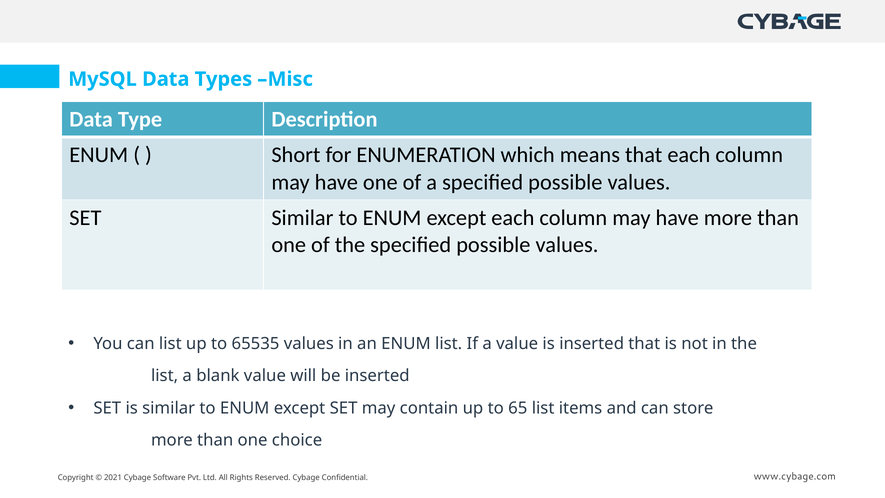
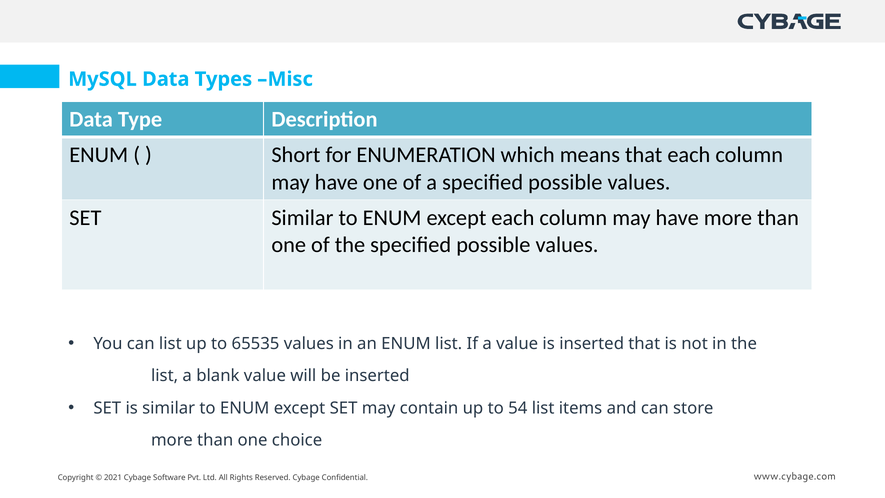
65: 65 -> 54
